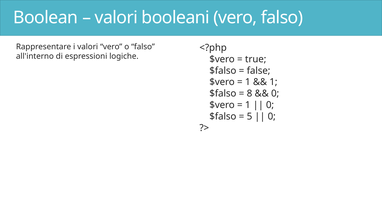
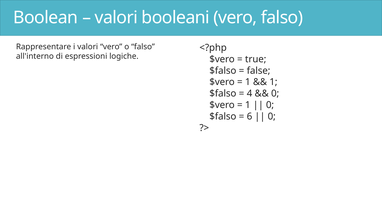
8: 8 -> 4
5: 5 -> 6
